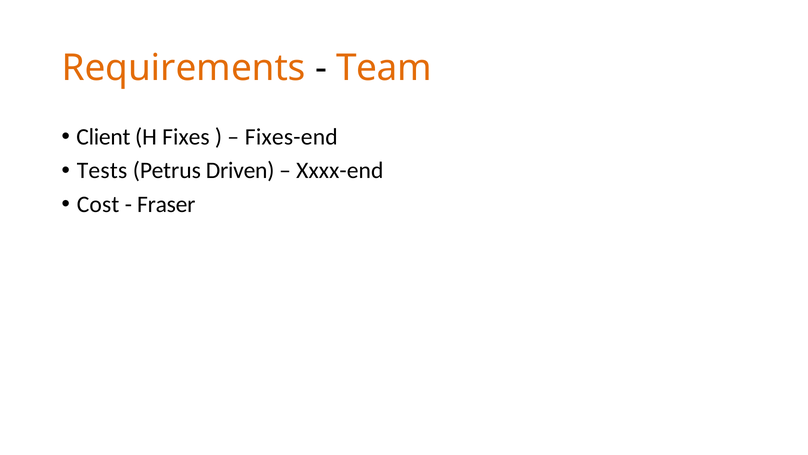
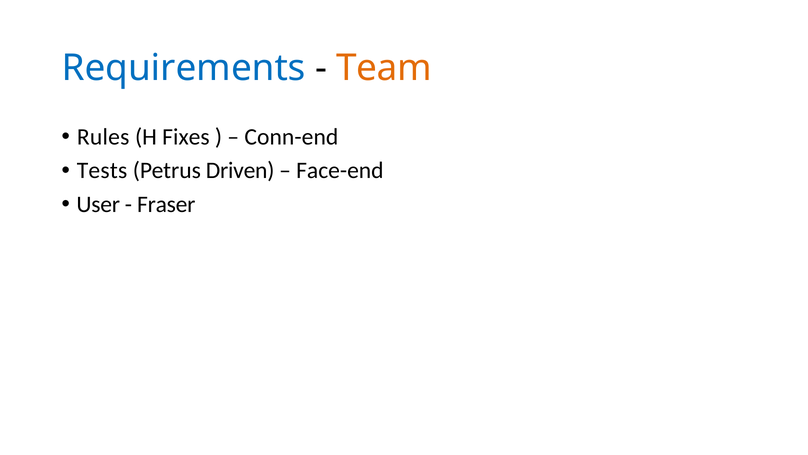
Requirements colour: orange -> blue
Client: Client -> Rules
Fixes-end: Fixes-end -> Conn-end
Xxxx-end: Xxxx-end -> Face-end
Cost: Cost -> User
